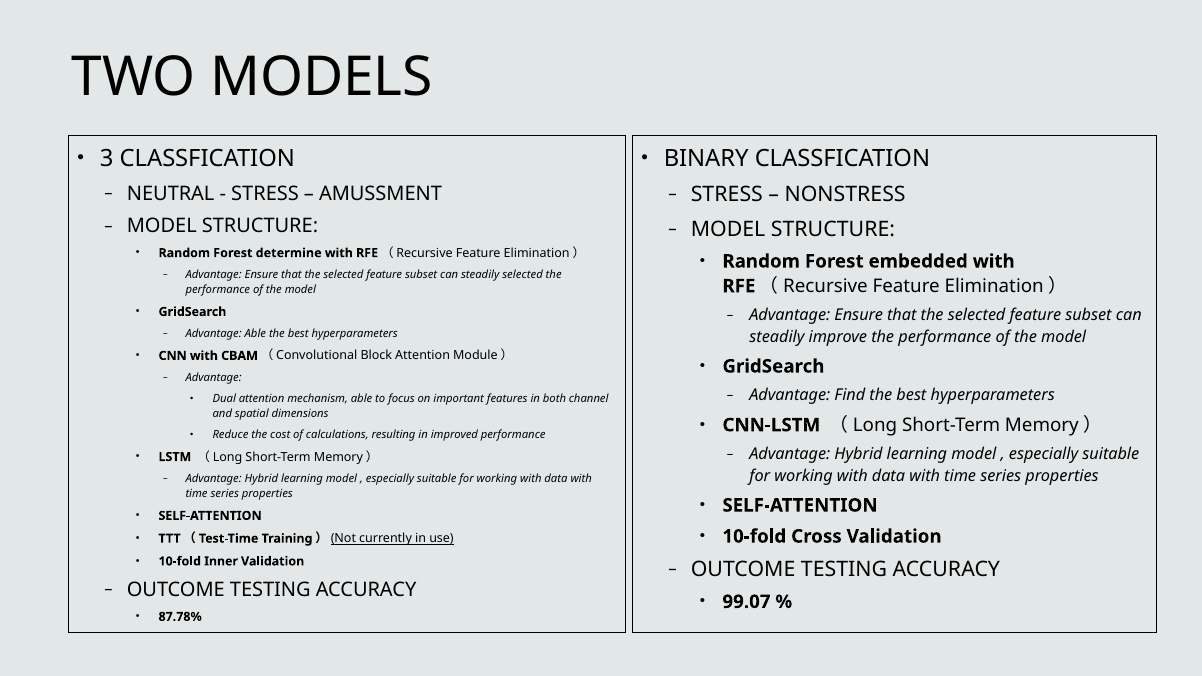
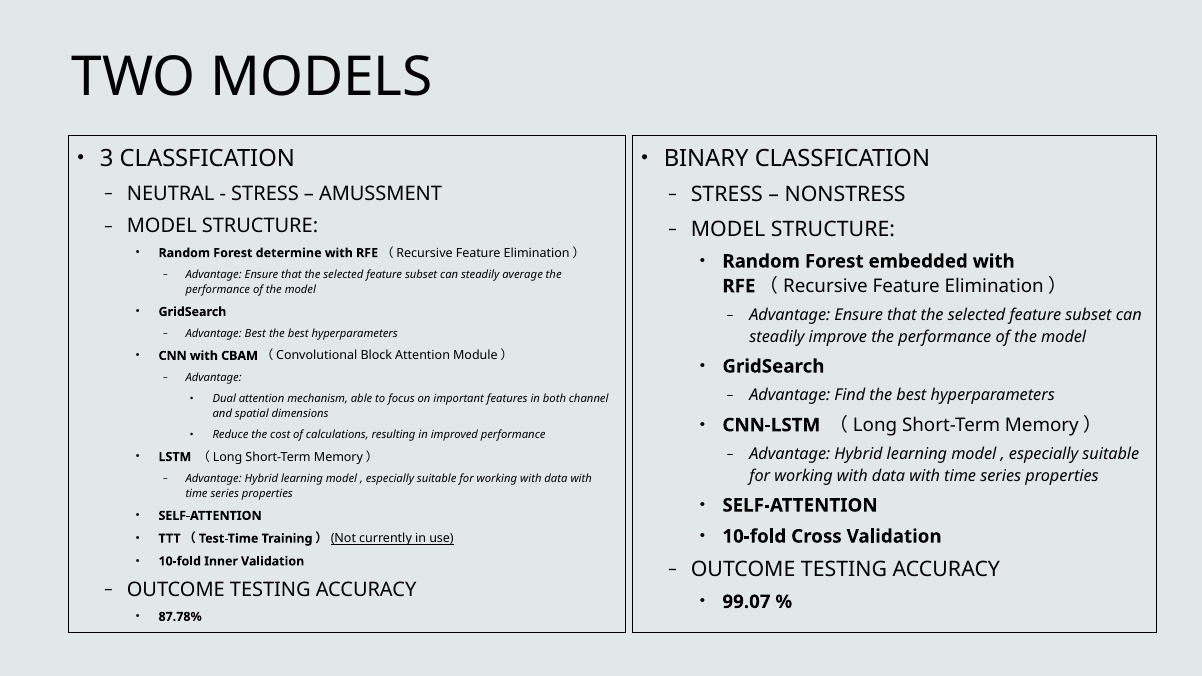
steadily selected: selected -> average
Advantage Able: Able -> Best
